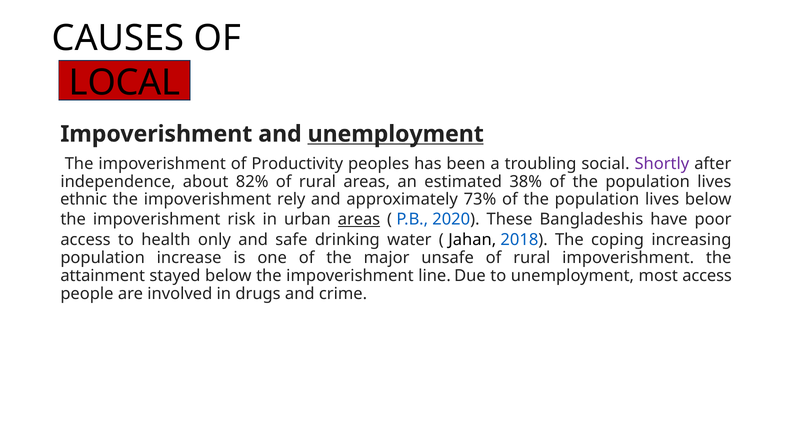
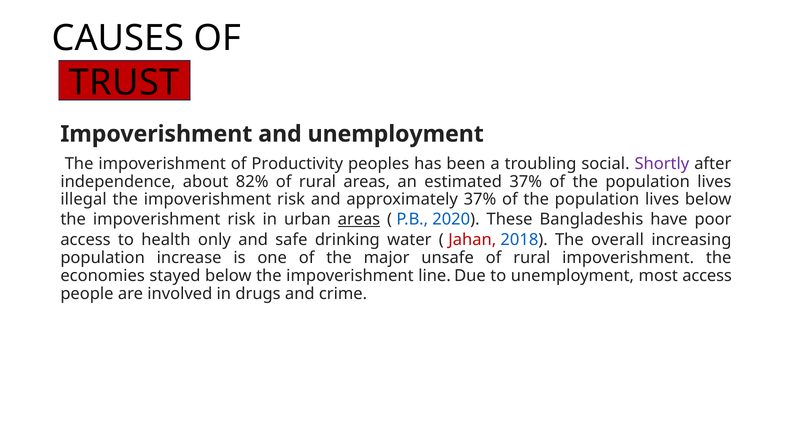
LOCAL: LOCAL -> TRUST
unemployment at (396, 134) underline: present -> none
estimated 38%: 38% -> 37%
ethnic: ethnic -> illegal
rely at (291, 199): rely -> risk
approximately 73%: 73% -> 37%
Jahan colour: black -> red
coping: coping -> overall
attainment: attainment -> economies
